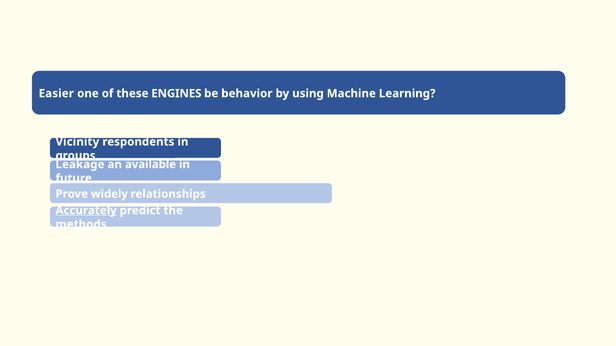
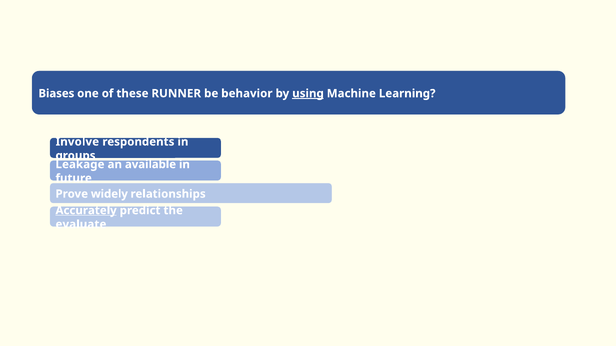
Easier: Easier -> Biases
ENGINES: ENGINES -> RUNNER
using underline: none -> present
Vicinity: Vicinity -> Involve
methods: methods -> evaluate
